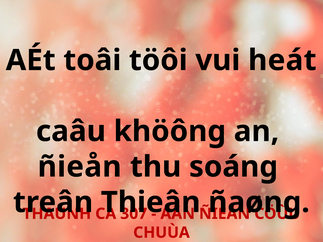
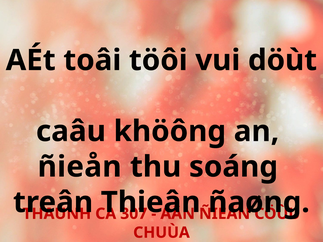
heát: heát -> döùt
